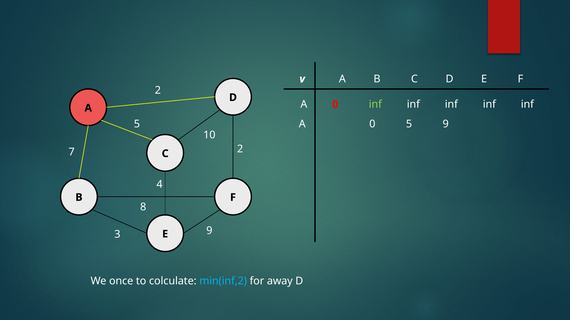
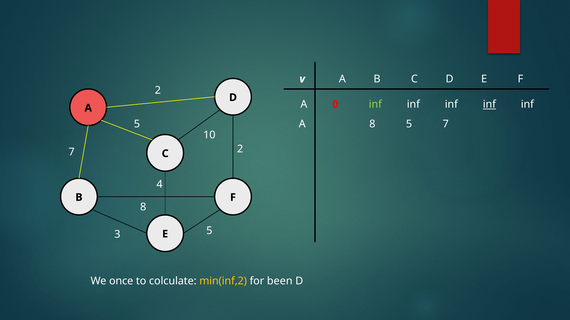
inf at (489, 105) underline: none -> present
0 at (372, 124): 0 -> 8
5 9: 9 -> 7
3 9: 9 -> 5
min(inf,2 colour: light blue -> yellow
away: away -> been
